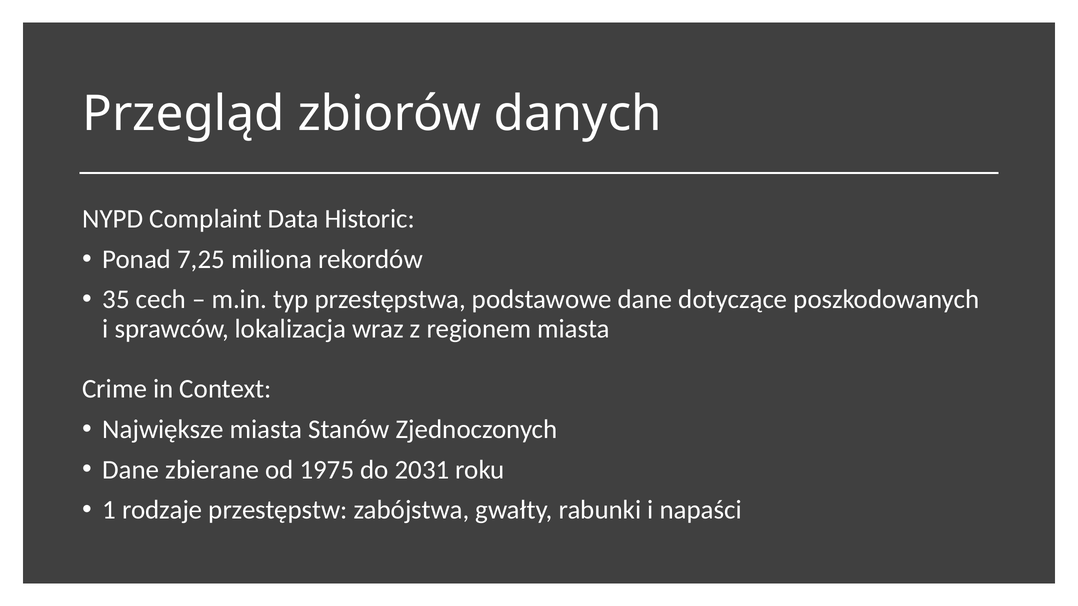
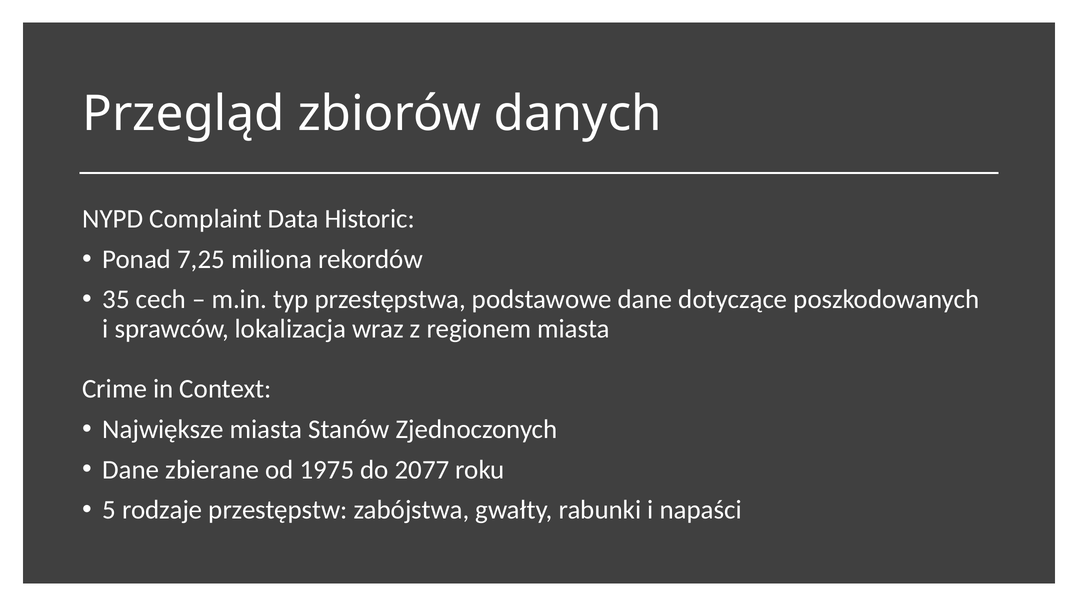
2031: 2031 -> 2077
1: 1 -> 5
